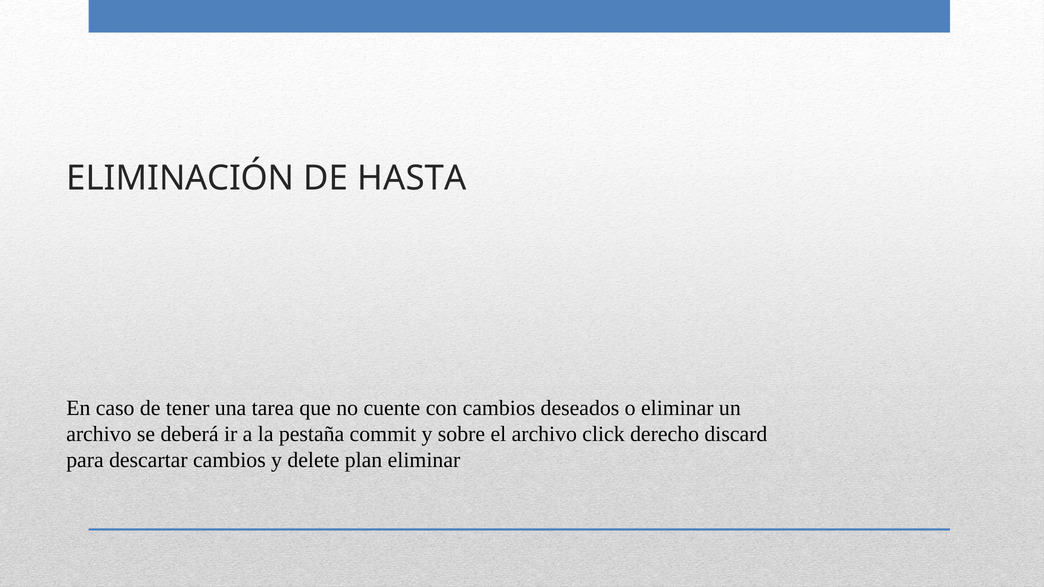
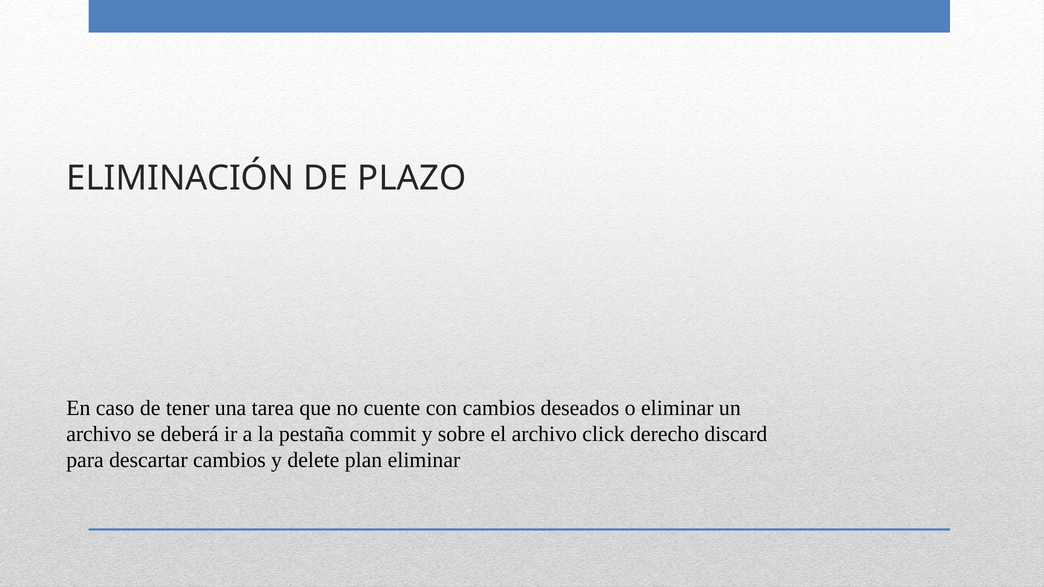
HASTA: HASTA -> PLAZO
